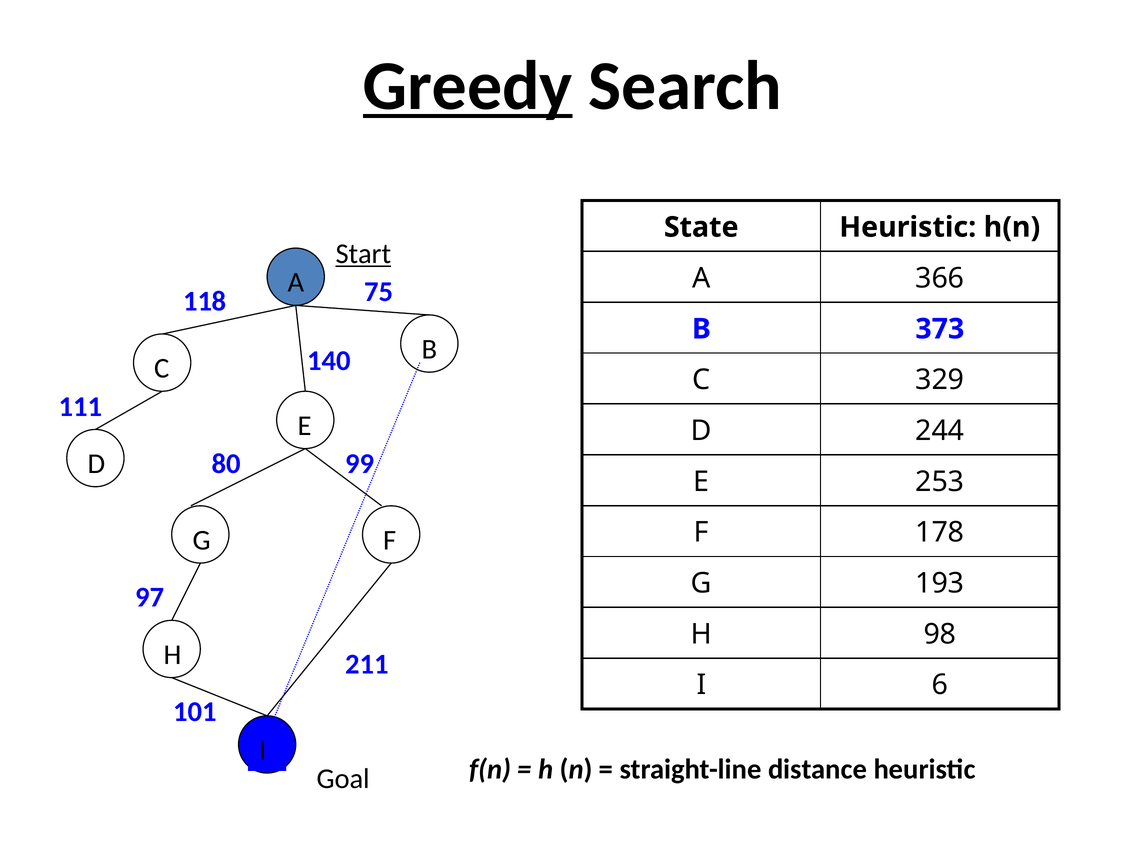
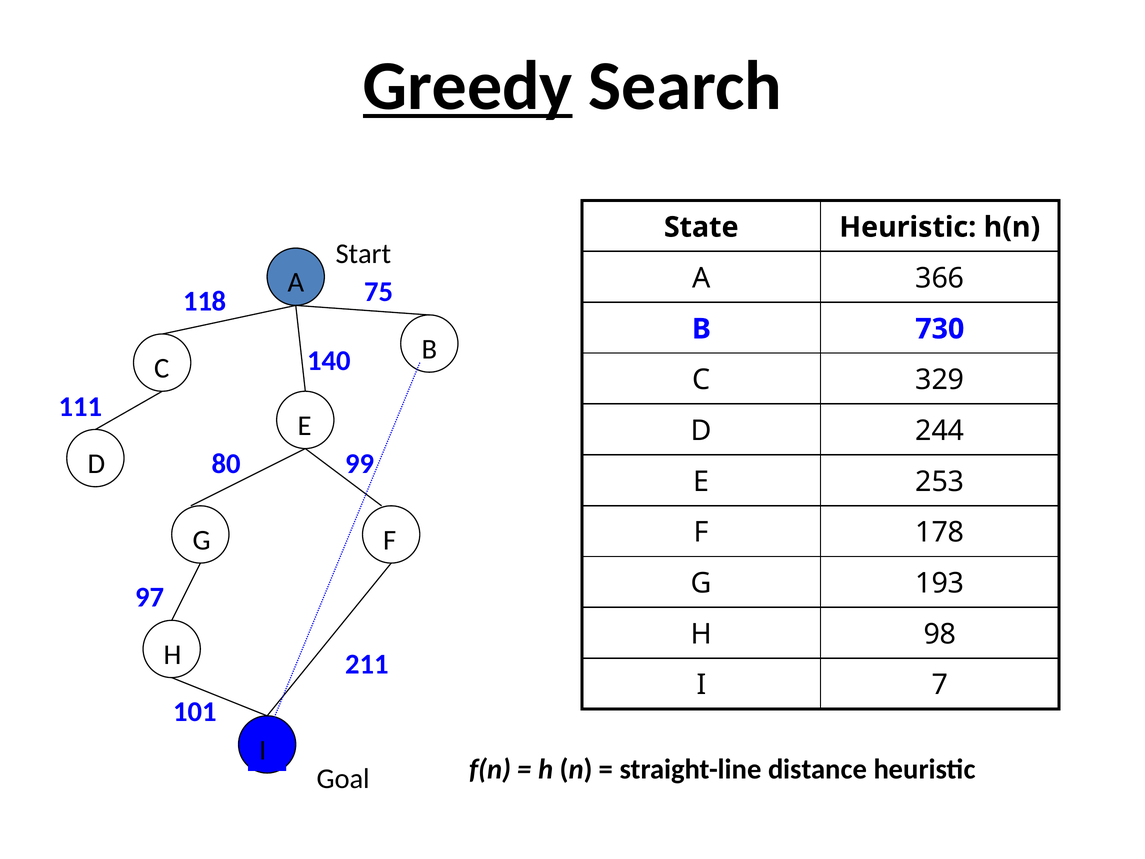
Start underline: present -> none
373: 373 -> 730
6: 6 -> 7
